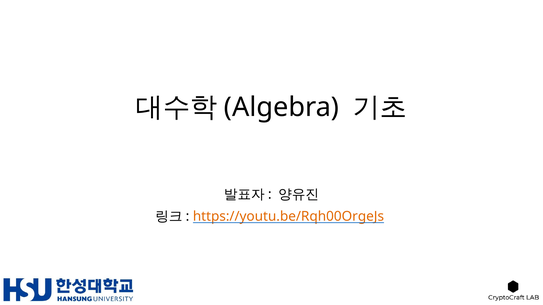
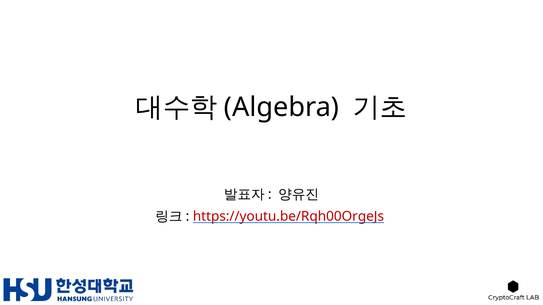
https://youtu.be/Rqh00OrgeJs colour: orange -> red
